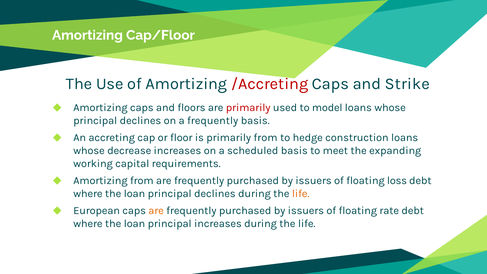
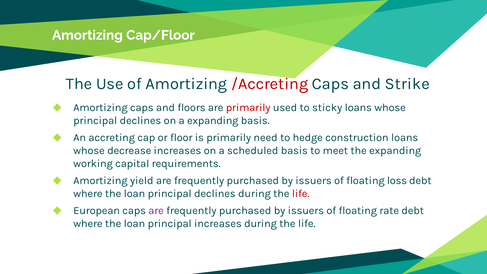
model: model -> sticky
a frequently: frequently -> expanding
primarily from: from -> need
Amortizing from: from -> yield
life at (301, 194) colour: orange -> red
are at (156, 211) colour: orange -> purple
